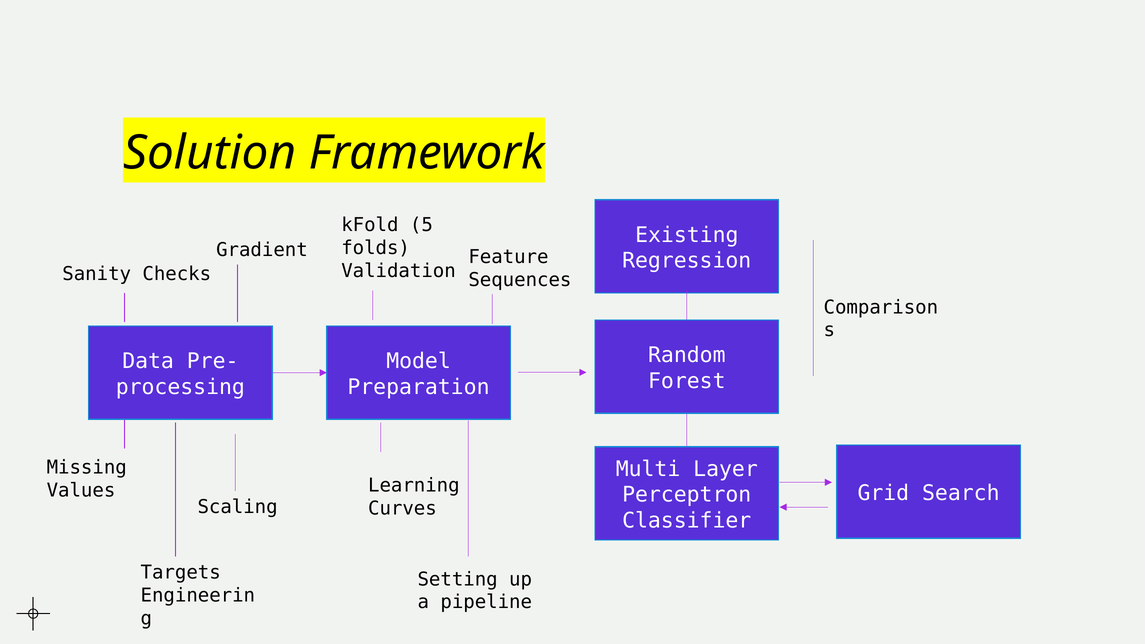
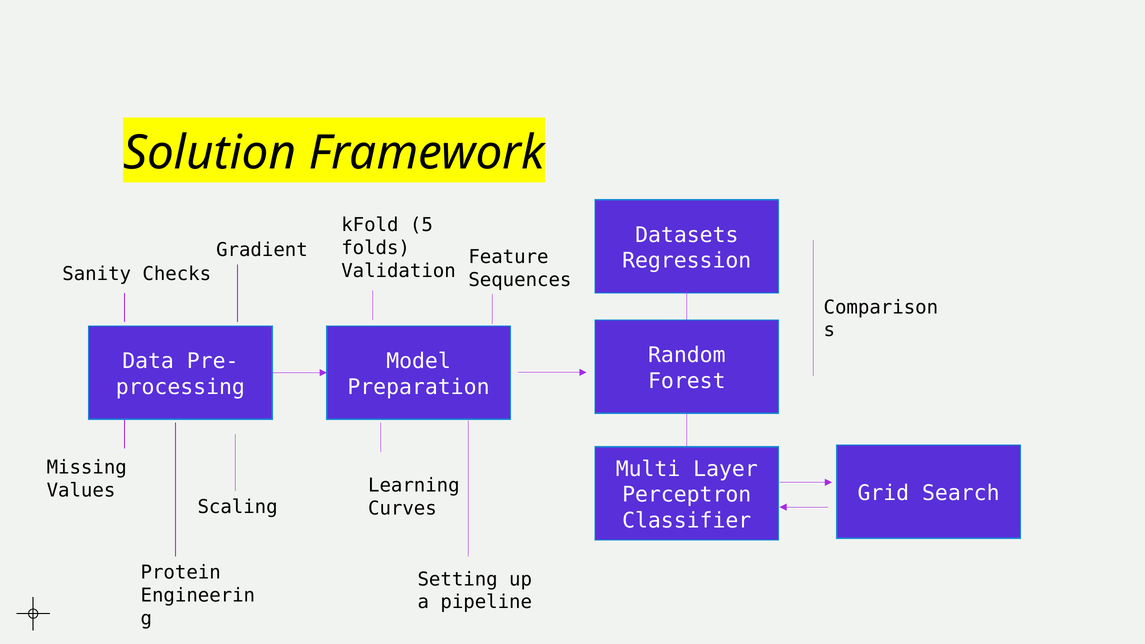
Existing: Existing -> Datasets
Targets: Targets -> Protein
